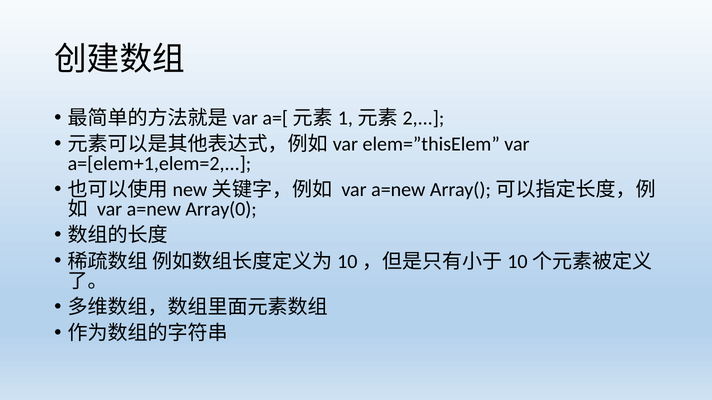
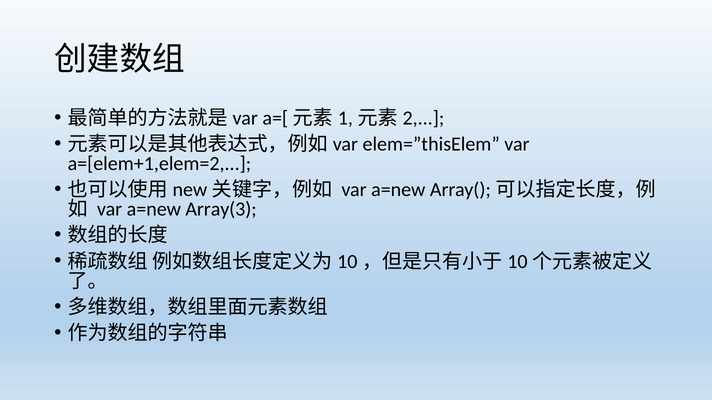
Array(0: Array(0 -> Array(3
